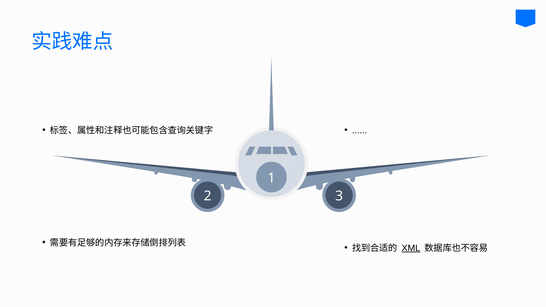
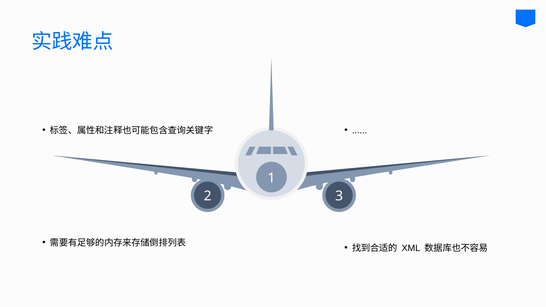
XML underline: present -> none
